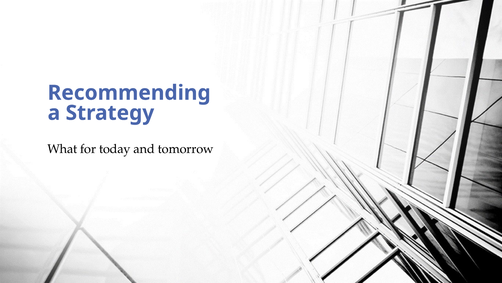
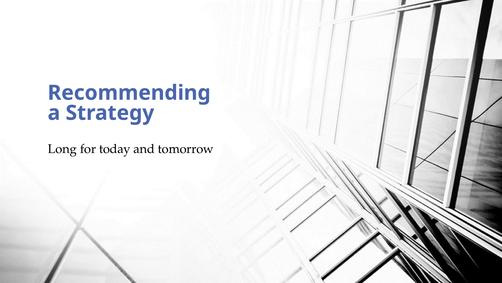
What: What -> Long
